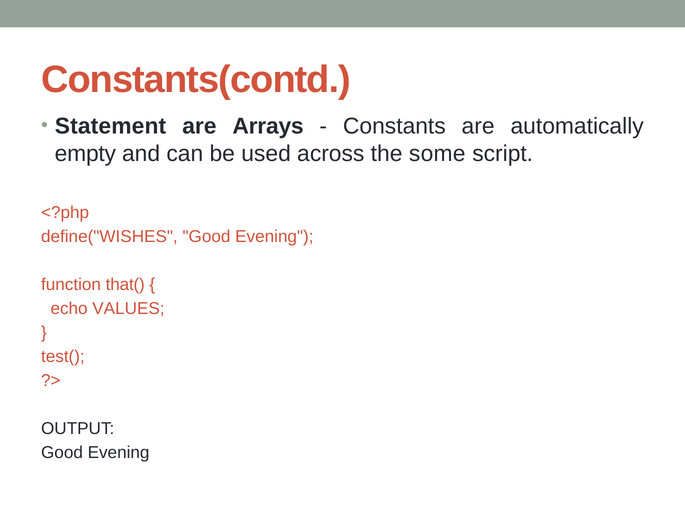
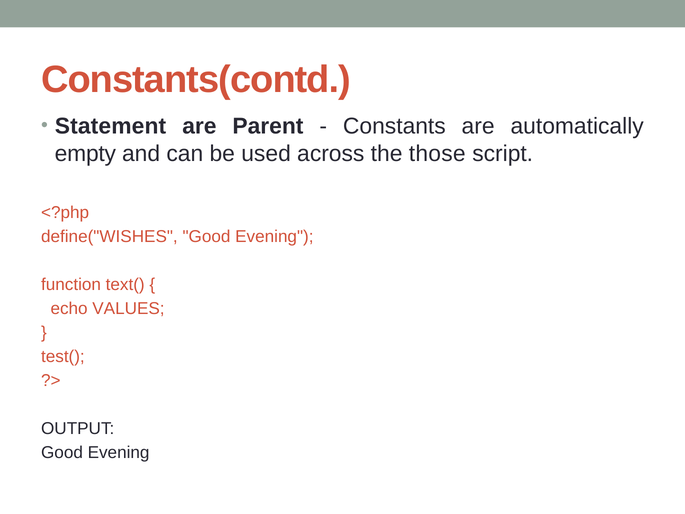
Arrays: Arrays -> Parent
some: some -> those
that(: that( -> text(
